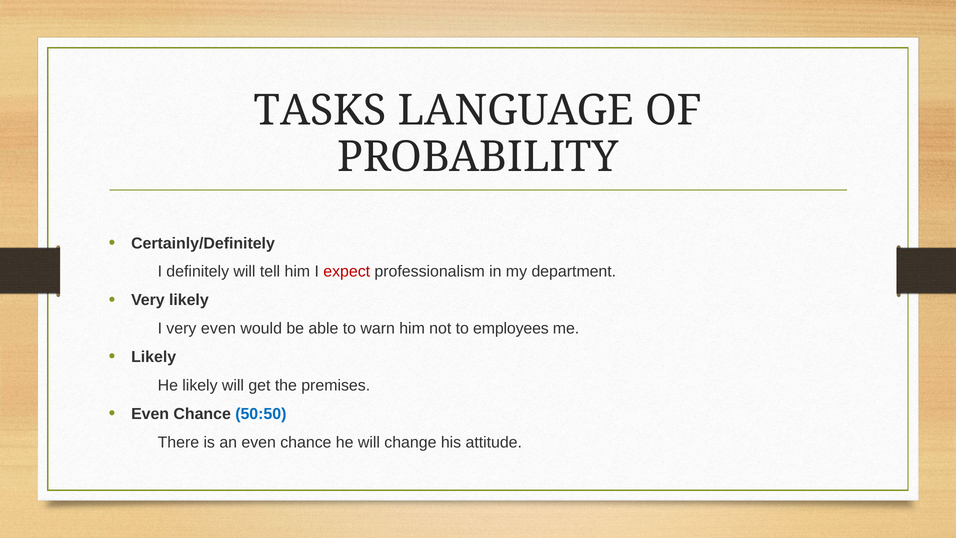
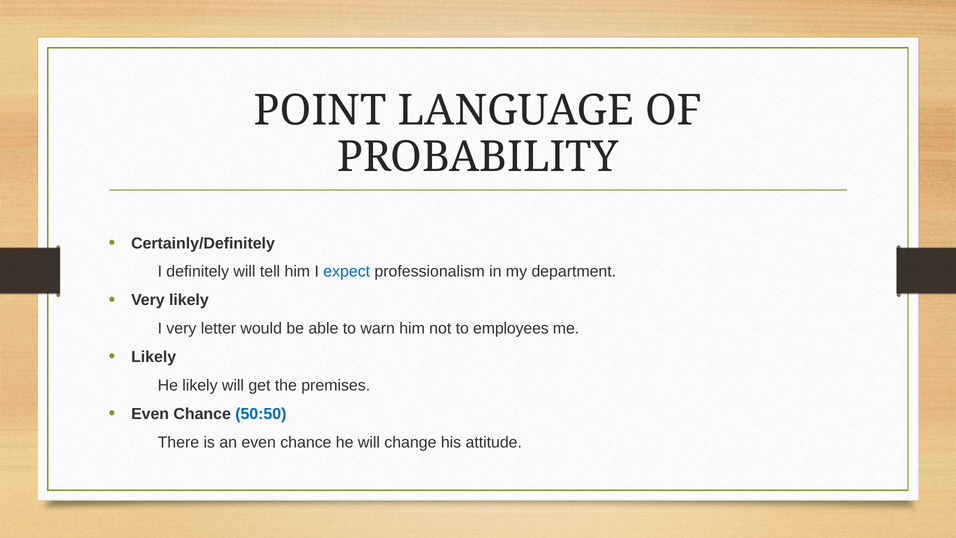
TASKS: TASKS -> POINT
expect colour: red -> blue
very even: even -> letter
